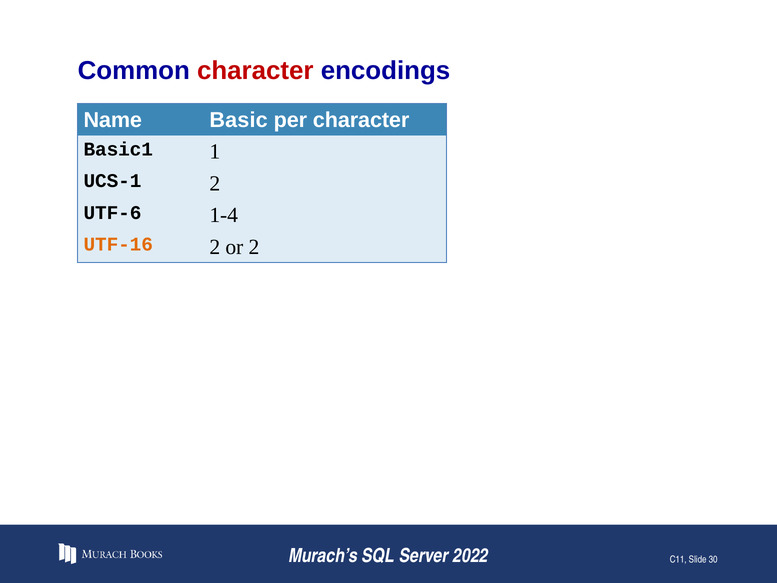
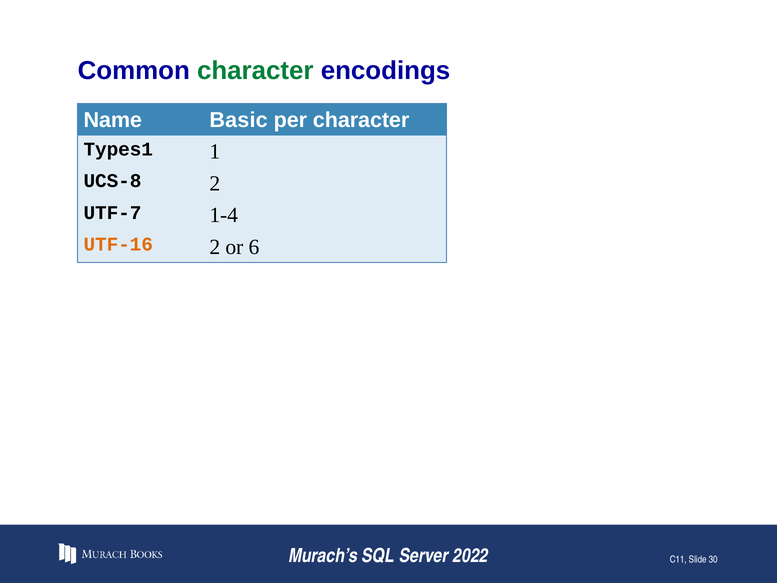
character at (255, 71) colour: red -> green
Basic1: Basic1 -> Types1
UCS-1: UCS-1 -> UCS-8
UTF-6: UTF-6 -> UTF-7
or 2: 2 -> 6
